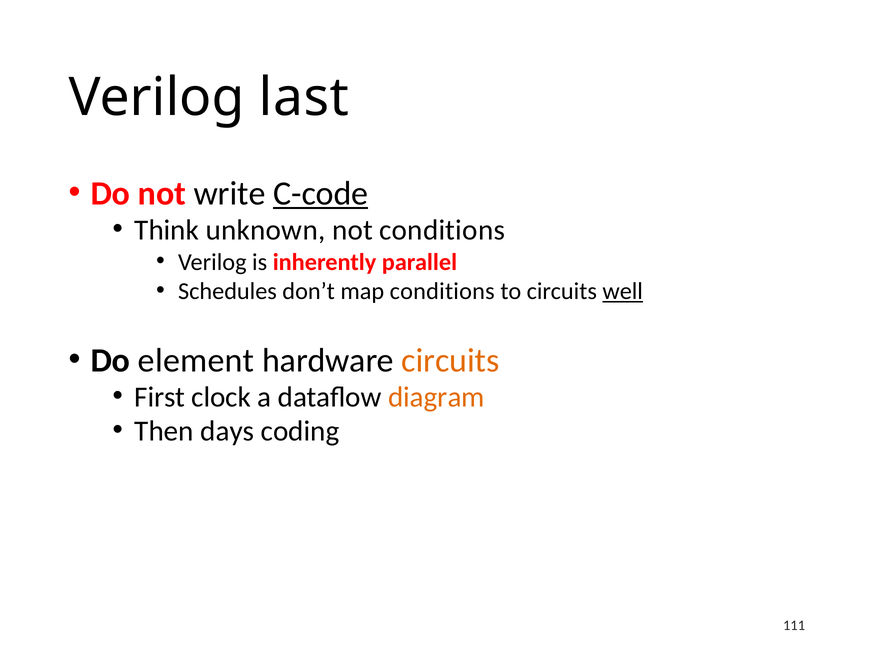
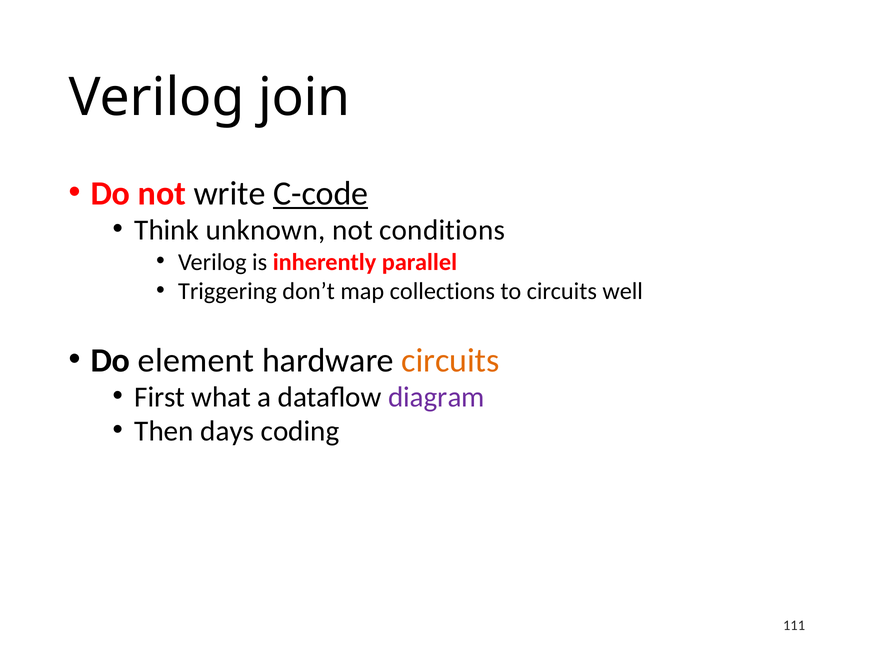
last: last -> join
Schedules: Schedules -> Triggering
map conditions: conditions -> collections
well underline: present -> none
clock: clock -> what
diagram colour: orange -> purple
